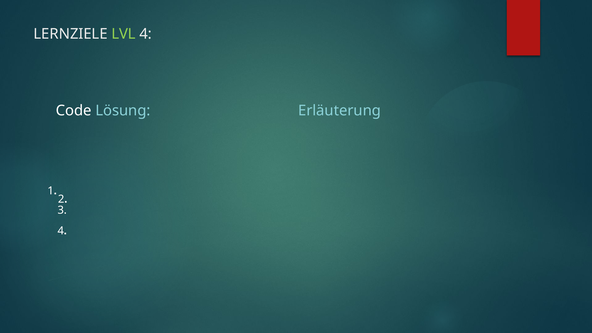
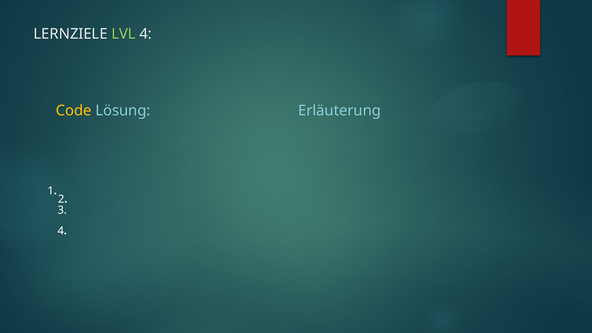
Code colour: white -> yellow
